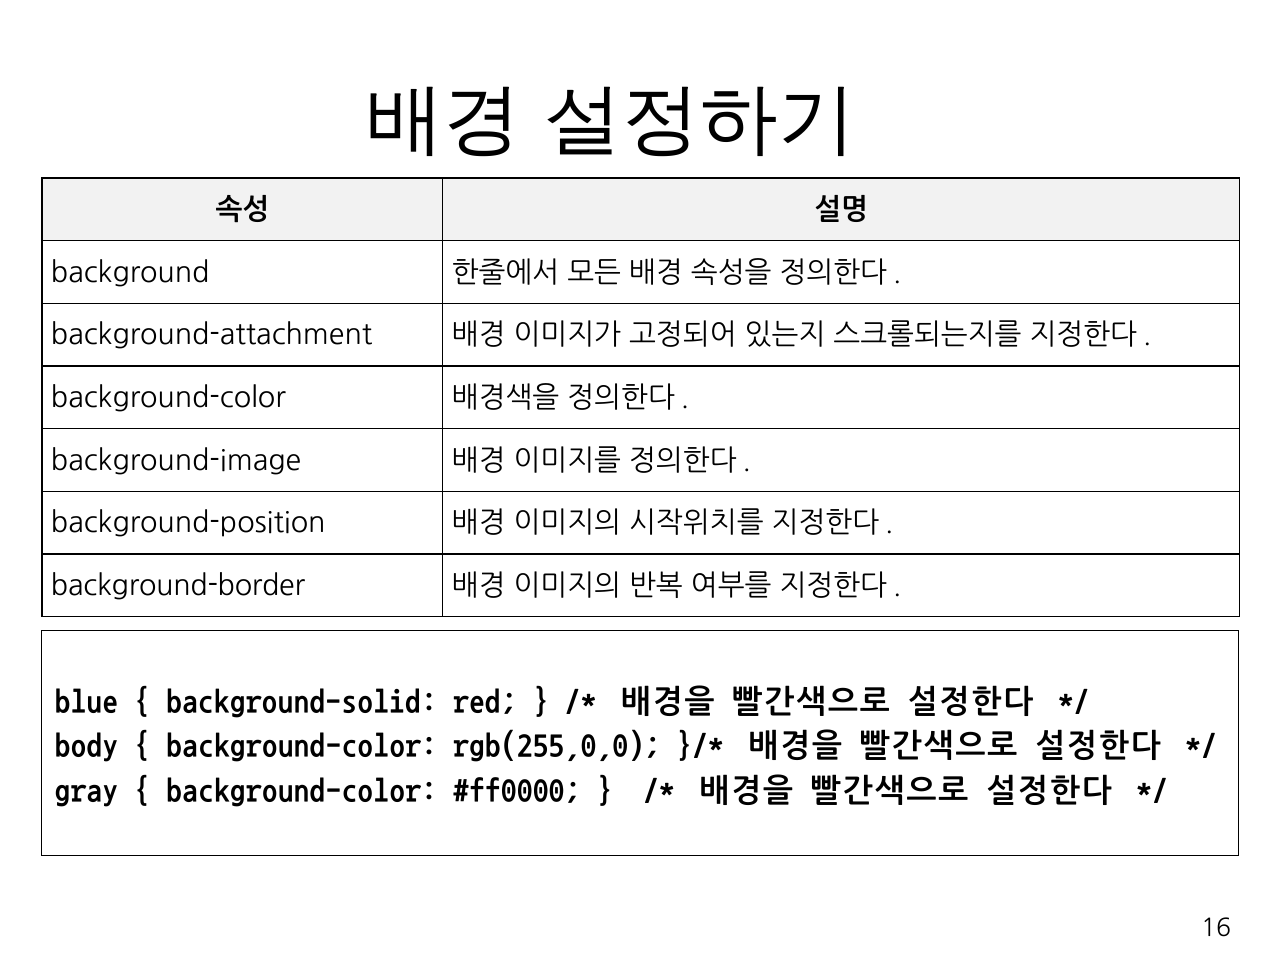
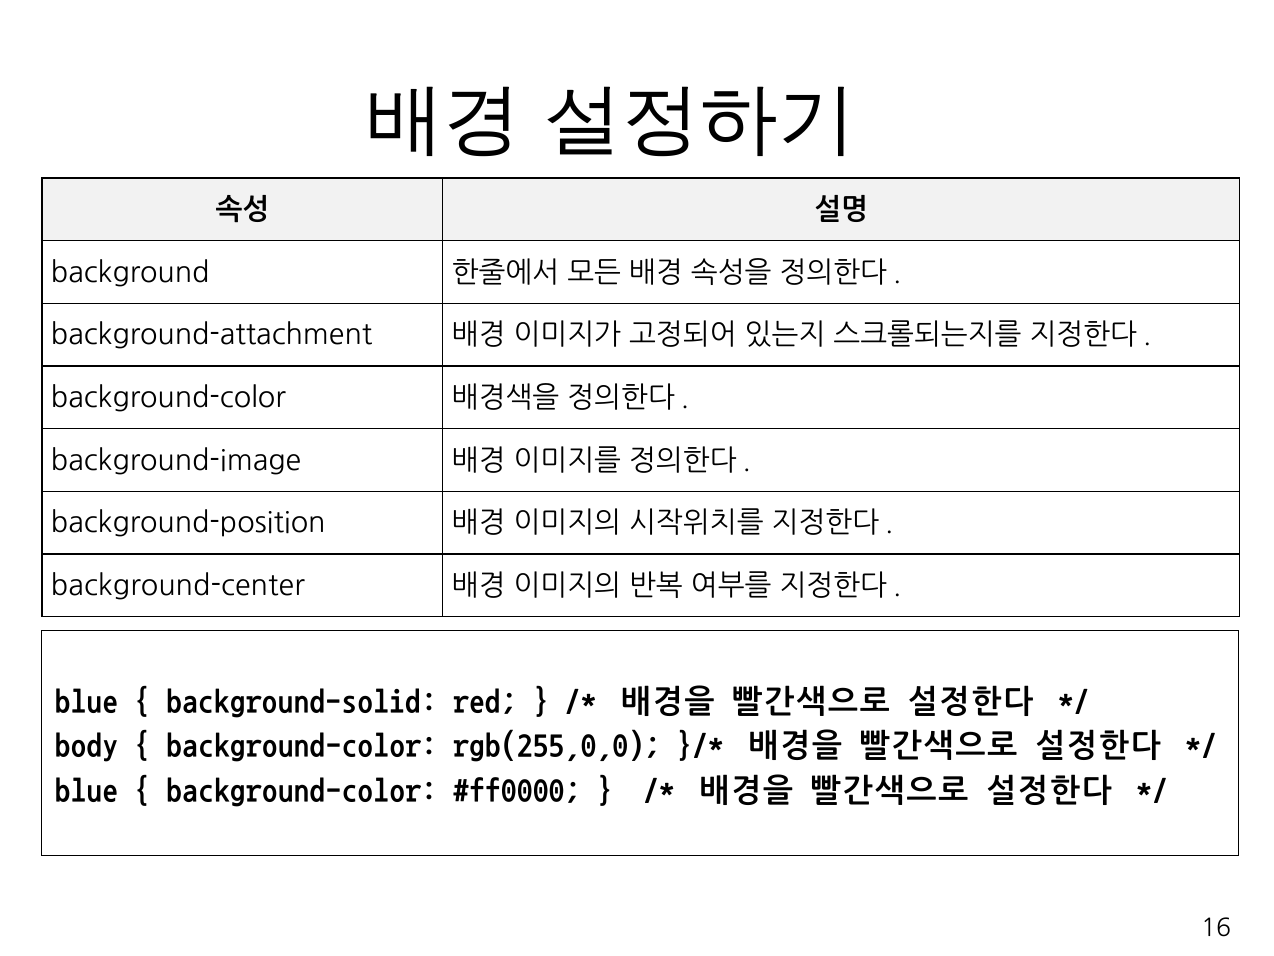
background-border: background-border -> background-center
gray at (86, 790): gray -> blue
